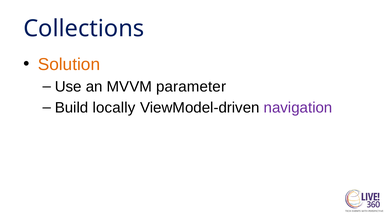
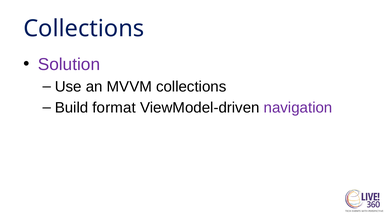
Solution colour: orange -> purple
MVVM parameter: parameter -> collections
locally: locally -> format
